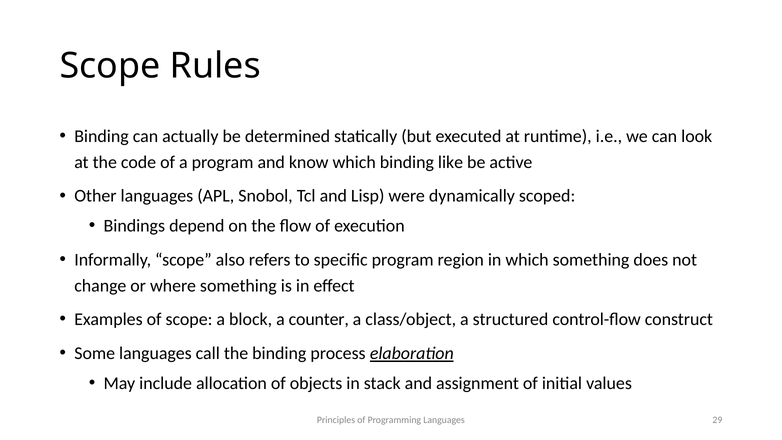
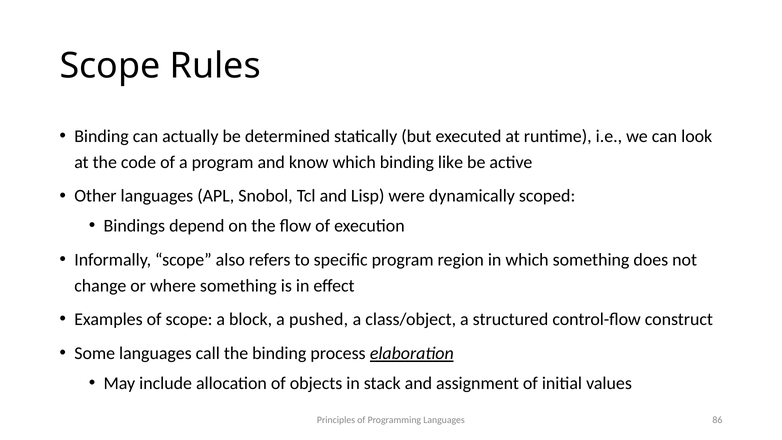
counter: counter -> pushed
29: 29 -> 86
